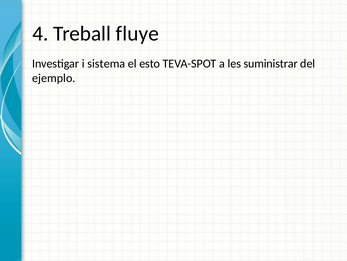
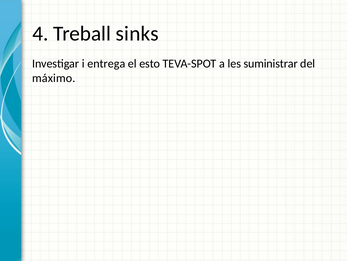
fluye: fluye -> sinks
sistema: sistema -> entrega
ejemplo: ejemplo -> máximo
